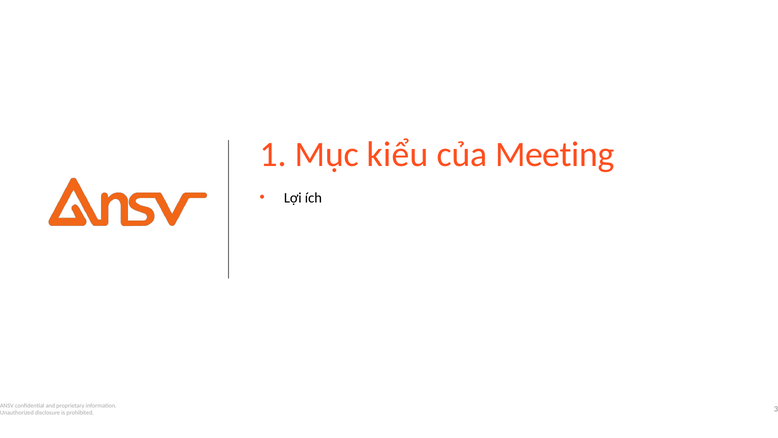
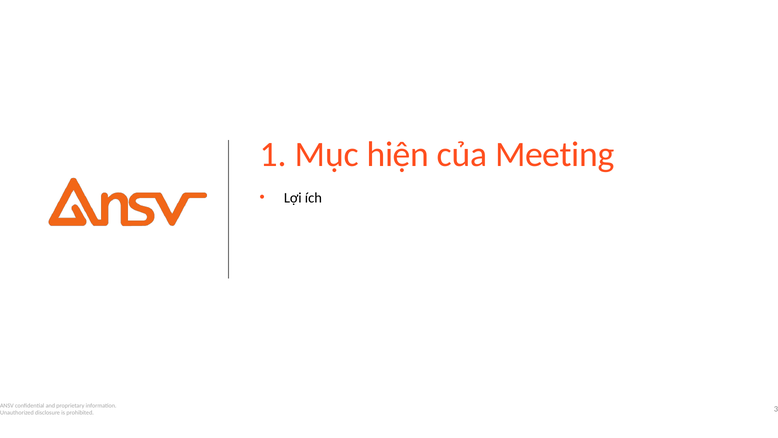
kiểu: kiểu -> hiện
